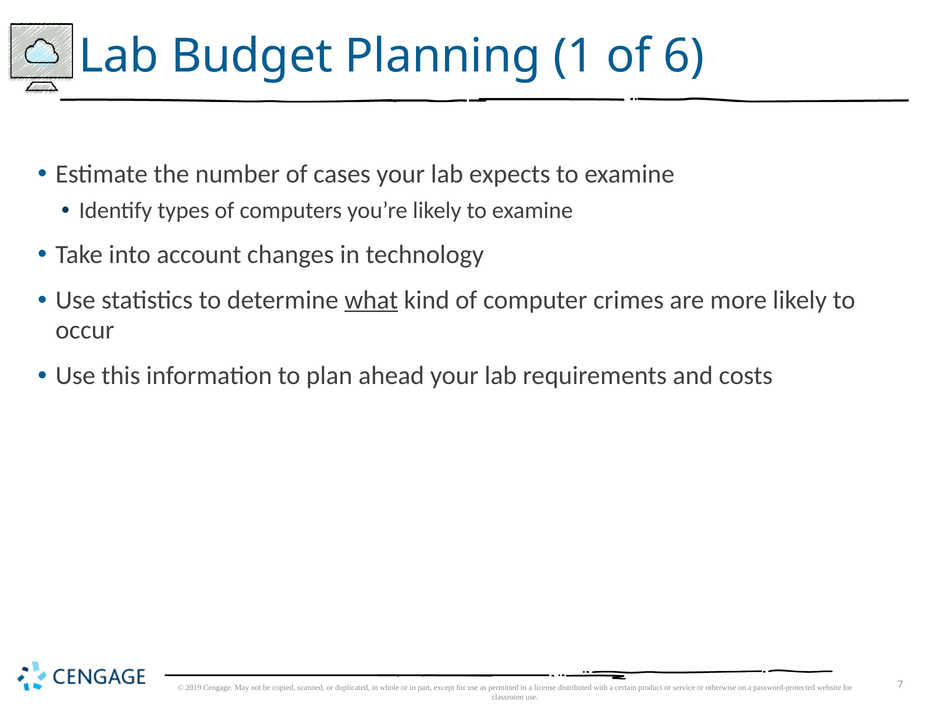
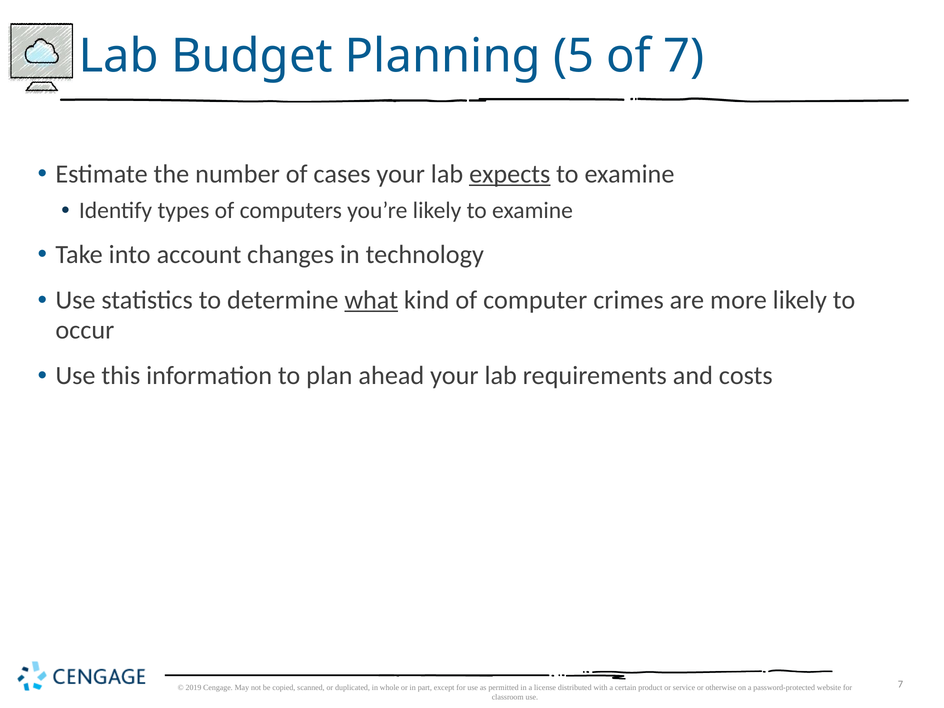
1: 1 -> 5
of 6: 6 -> 7
expects underline: none -> present
